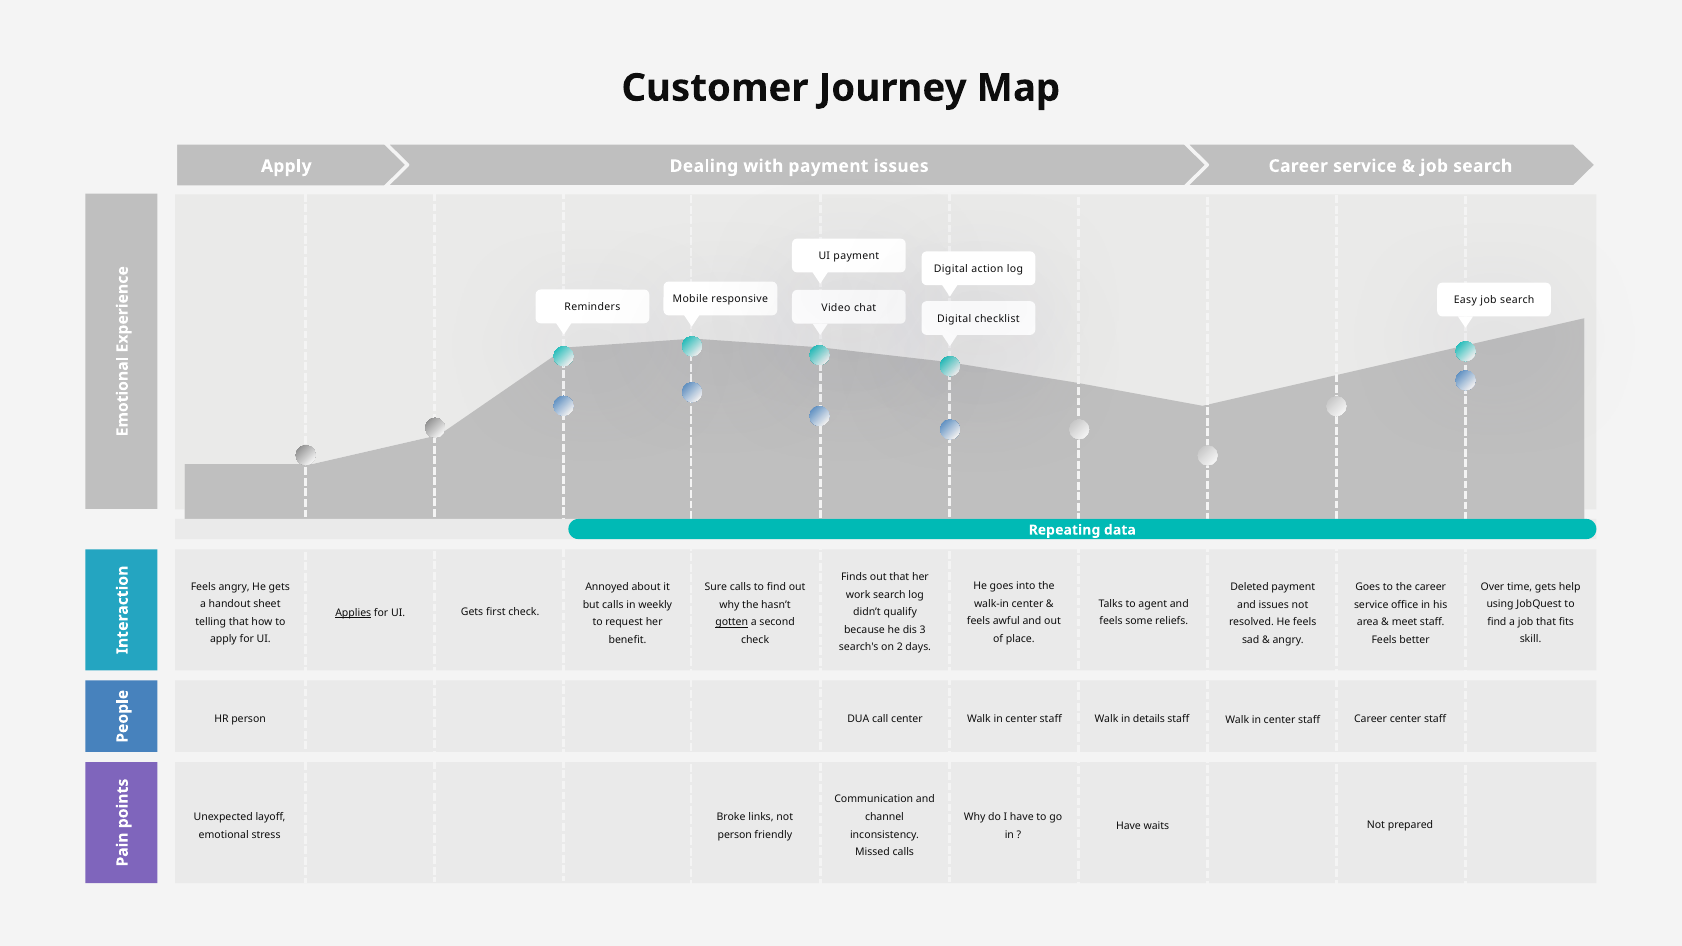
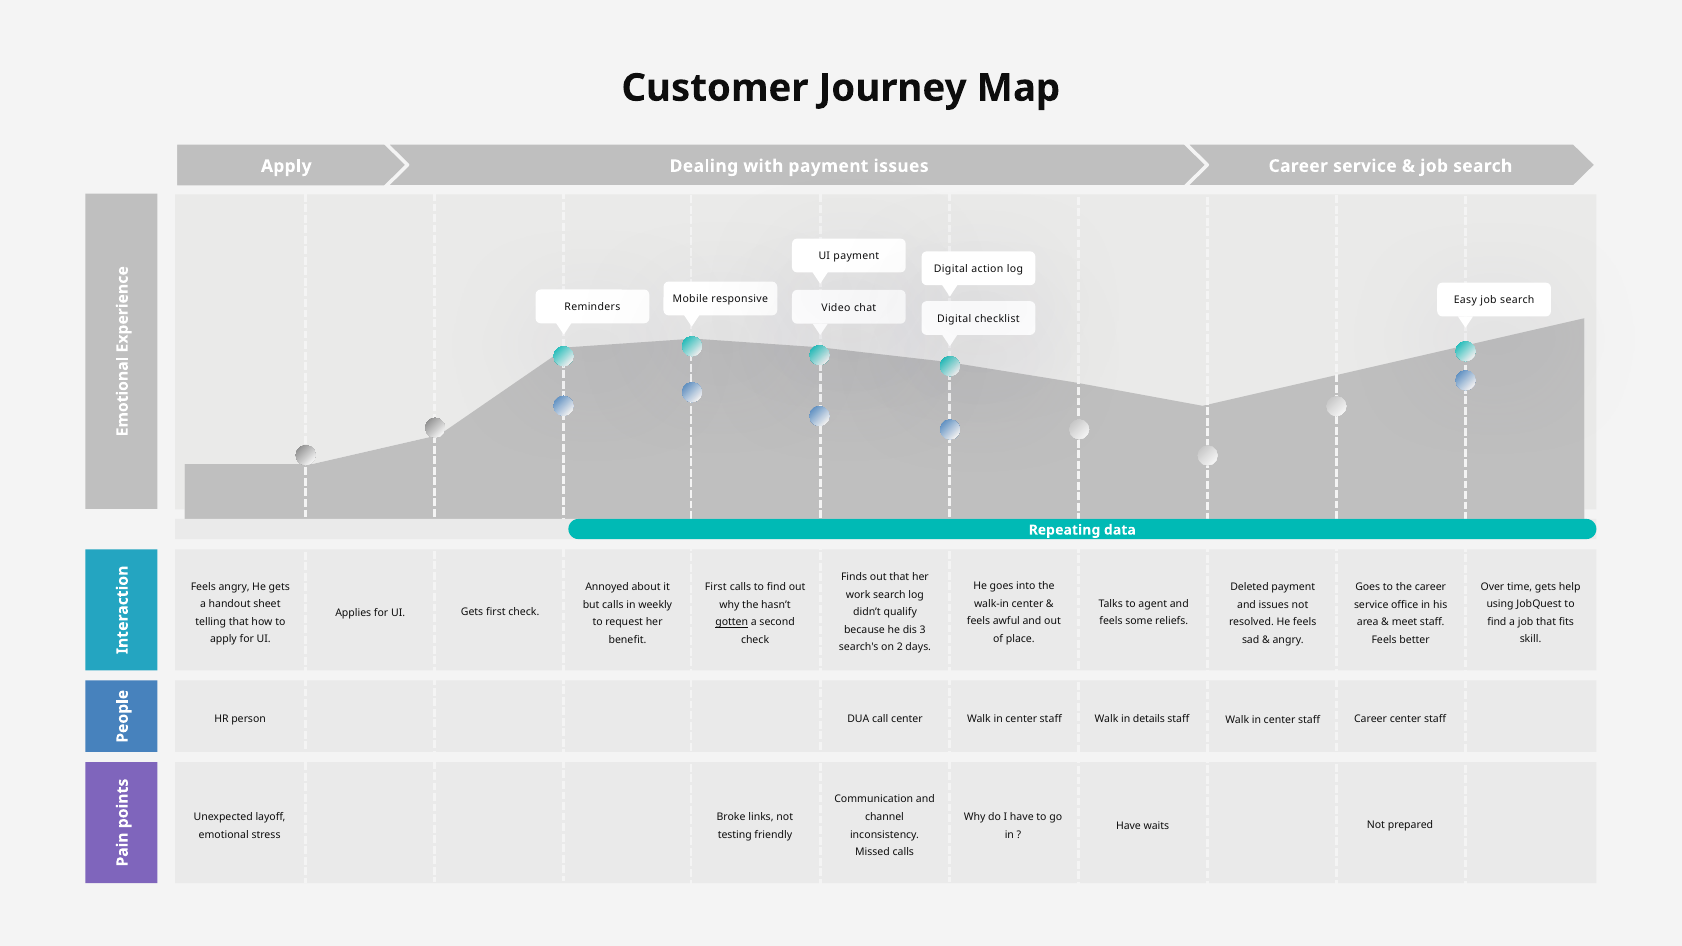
Sure at (716, 587): Sure -> First
Applies underline: present -> none
person at (735, 835): person -> testing
